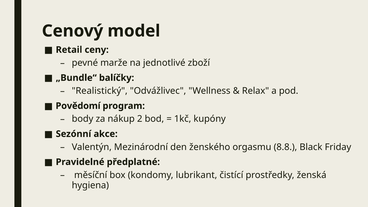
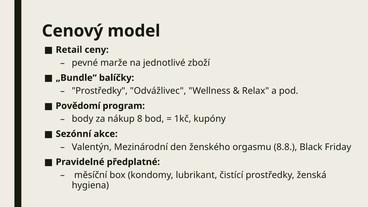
Realistický at (100, 91): Realistický -> Prostředky
2: 2 -> 8
